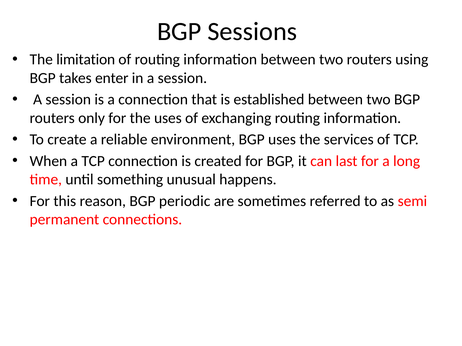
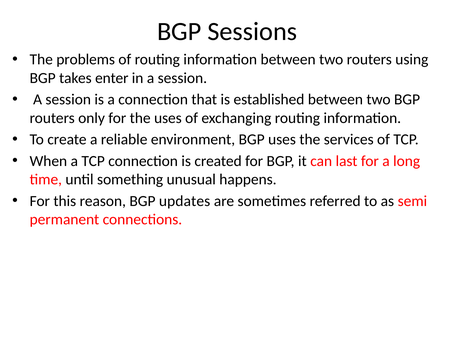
limitation: limitation -> problems
periodic: periodic -> updates
